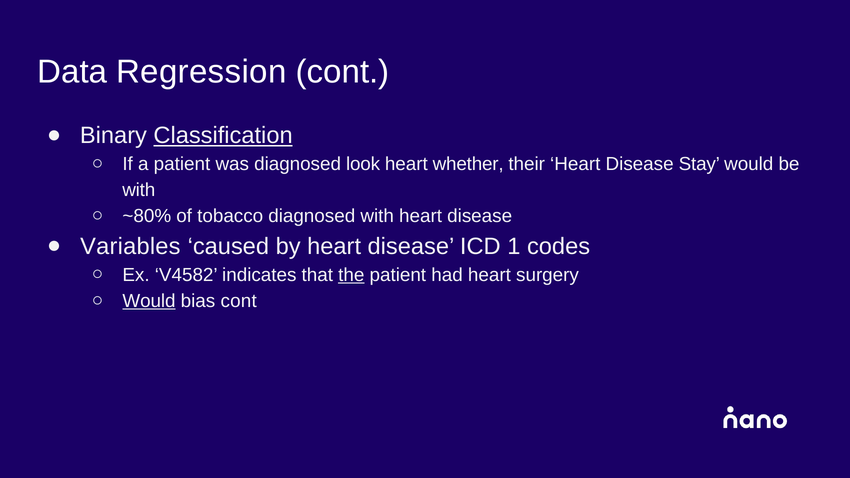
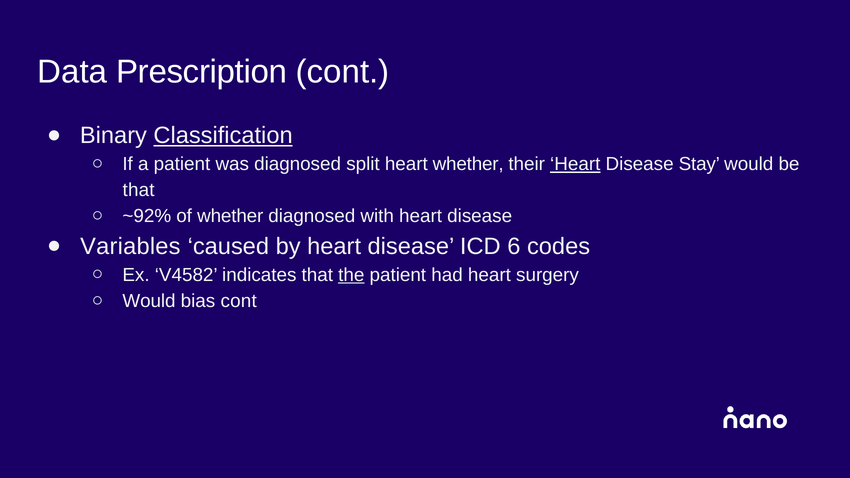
Regression: Regression -> Prescription
look: look -> split
Heart at (575, 164) underline: none -> present
with at (139, 190): with -> that
~80%: ~80% -> ~92%
of tobacco: tobacco -> whether
1: 1 -> 6
Would at (149, 301) underline: present -> none
